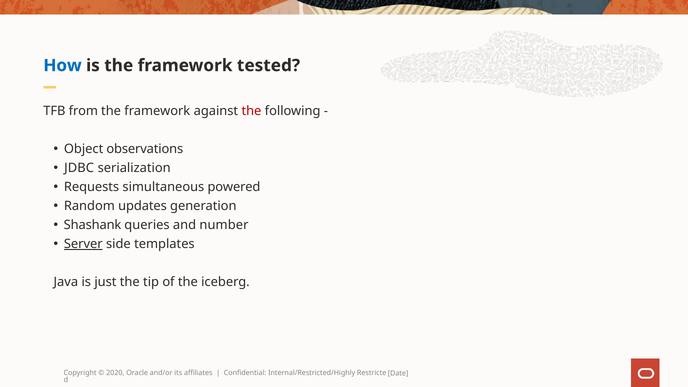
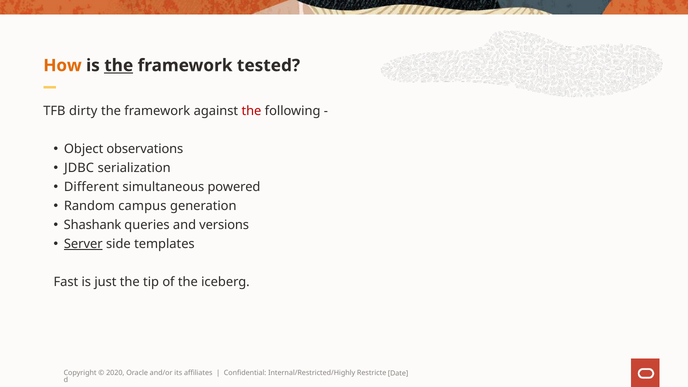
How colour: blue -> orange
the at (119, 65) underline: none -> present
from: from -> dirty
Requests: Requests -> Different
updates: updates -> campus
number: number -> versions
Java: Java -> Fast
